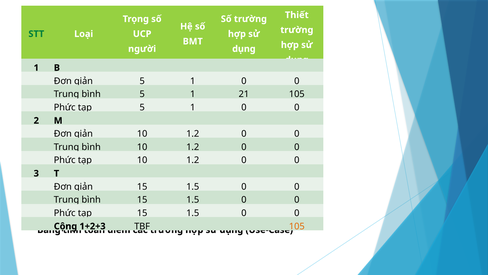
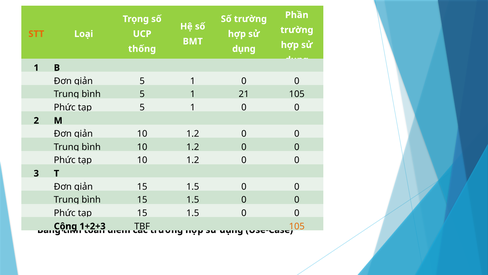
Thiết: Thiết -> Phần
STT colour: green -> orange
người: người -> thống
